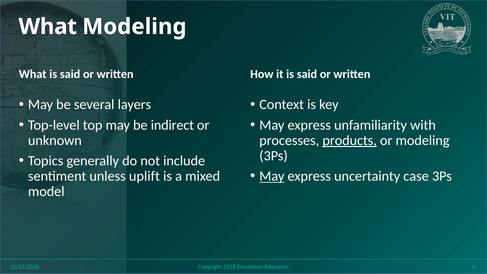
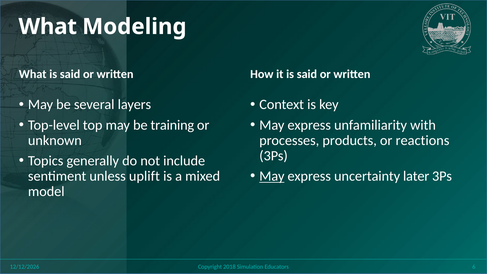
indirect: indirect -> training
products underline: present -> none
or modeling: modeling -> reactions
case: case -> later
